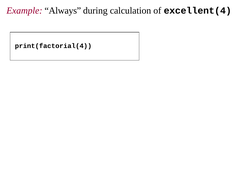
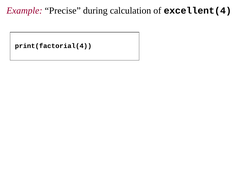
Always: Always -> Precise
